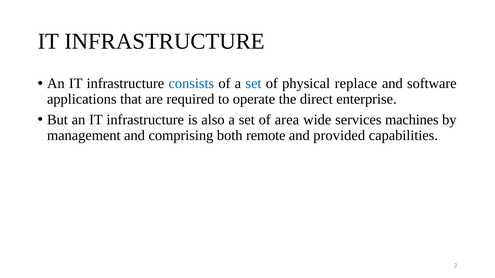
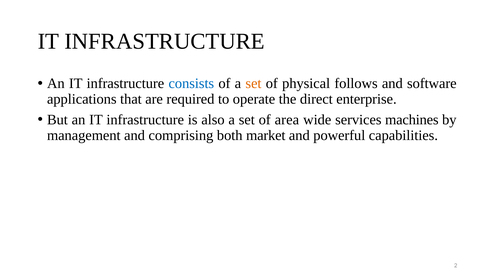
set at (253, 84) colour: blue -> orange
replace: replace -> follows
remote: remote -> market
provided: provided -> powerful
